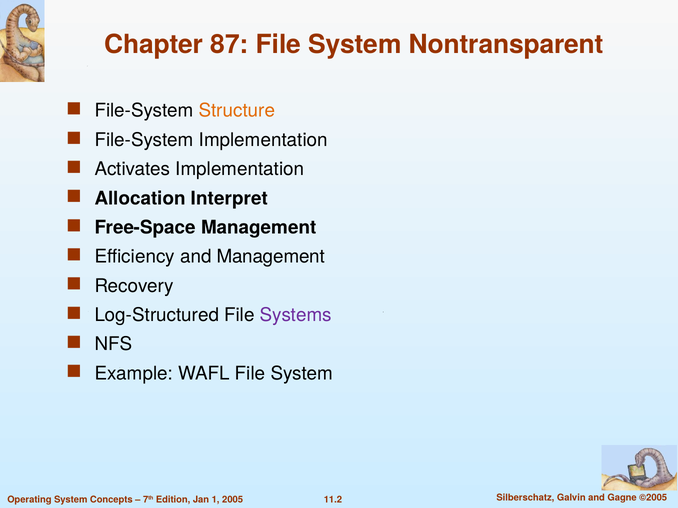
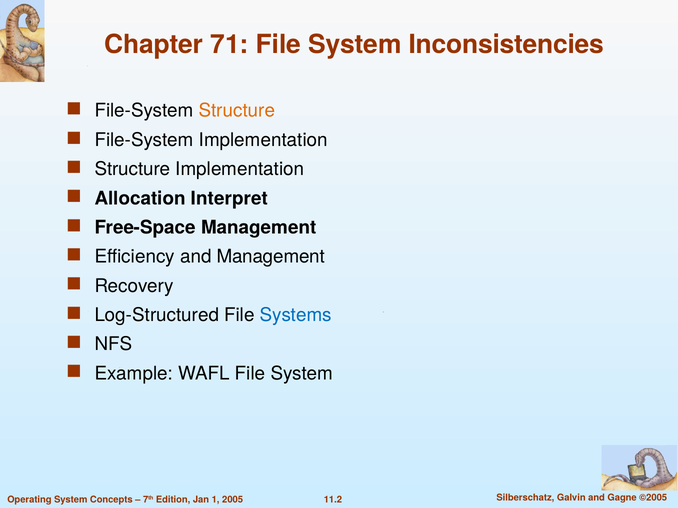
87: 87 -> 71
Nontransparent: Nontransparent -> Inconsistencies
Activates at (132, 169): Activates -> Structure
Systems colour: purple -> blue
